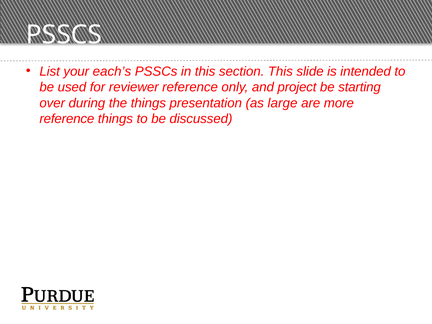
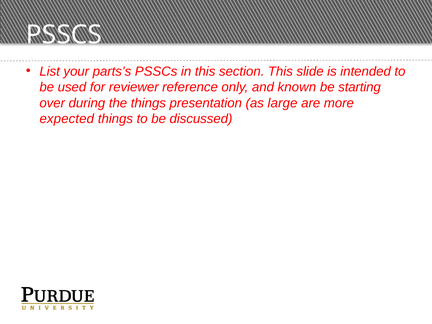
each’s: each’s -> parts’s
project: project -> known
reference at (67, 119): reference -> expected
